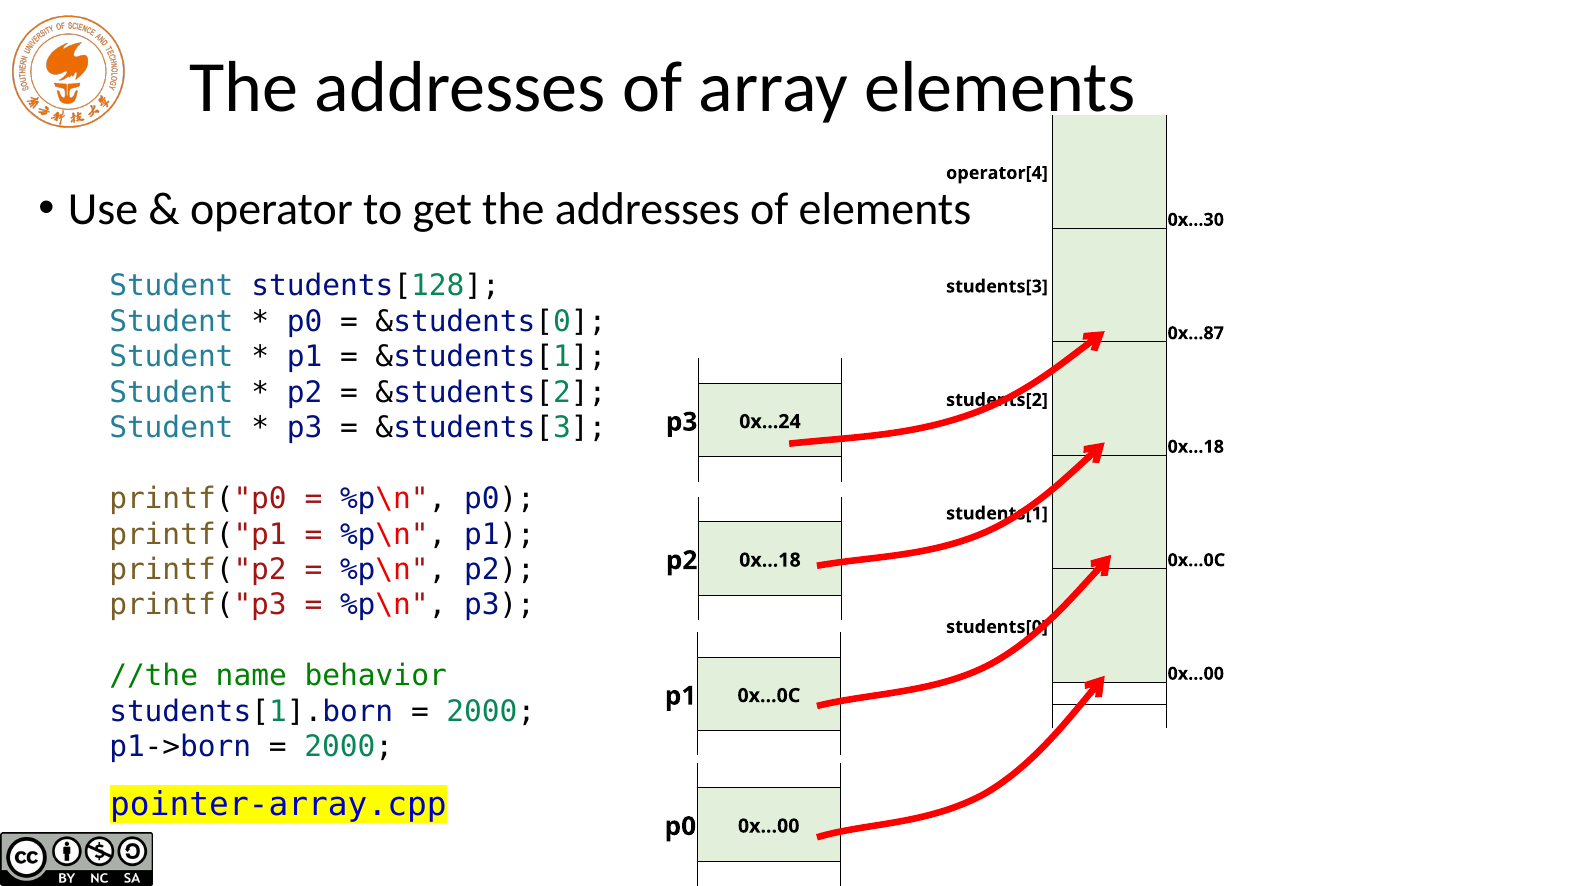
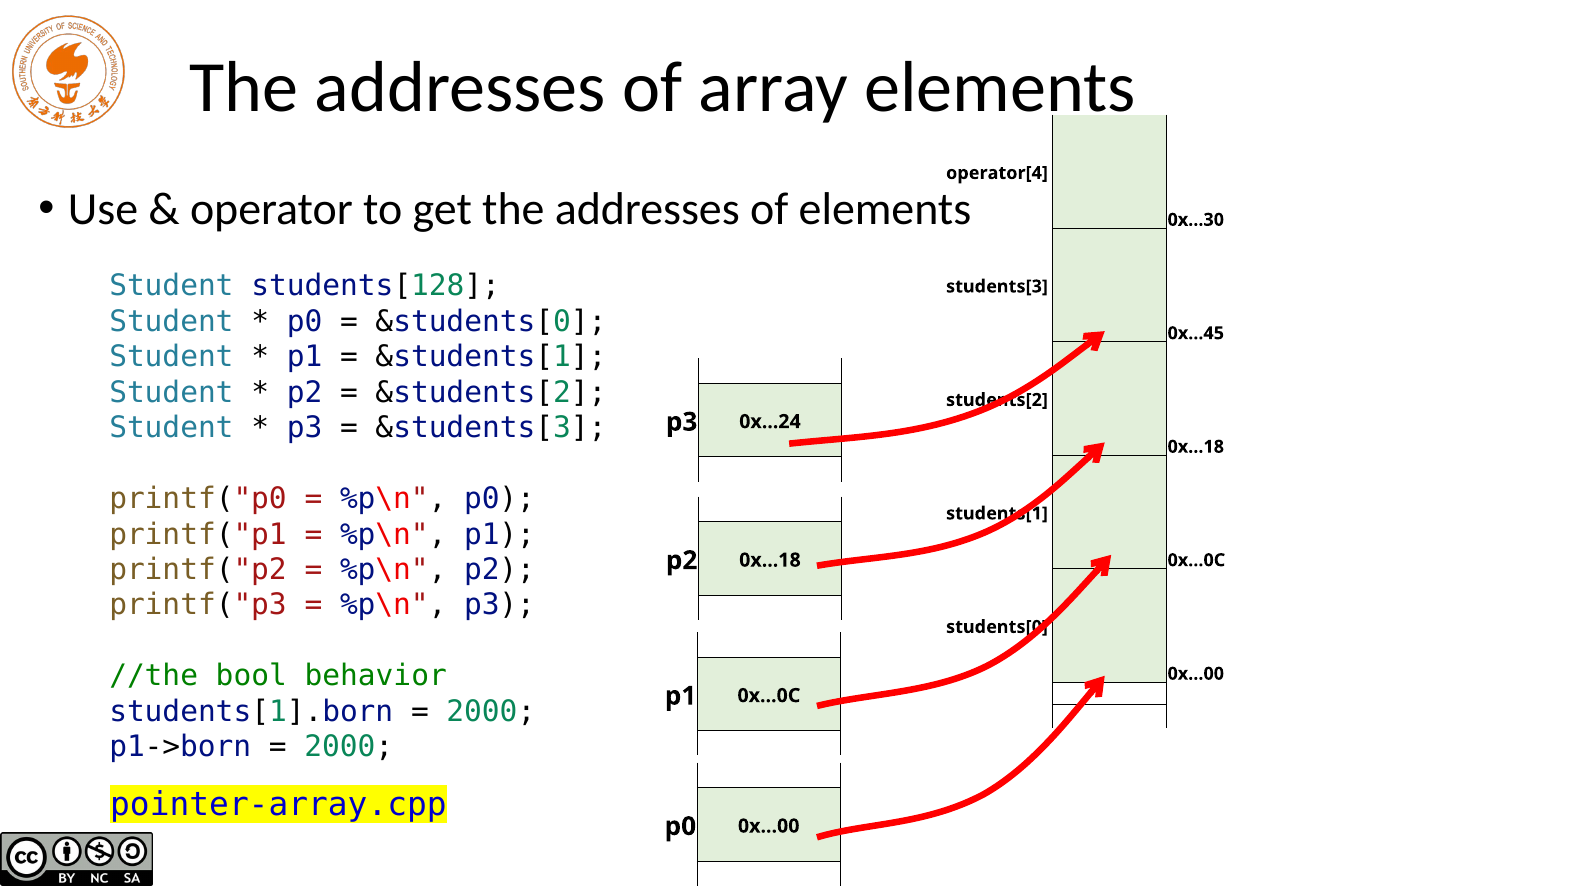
0x...87: 0x...87 -> 0x...45
name: name -> bool
